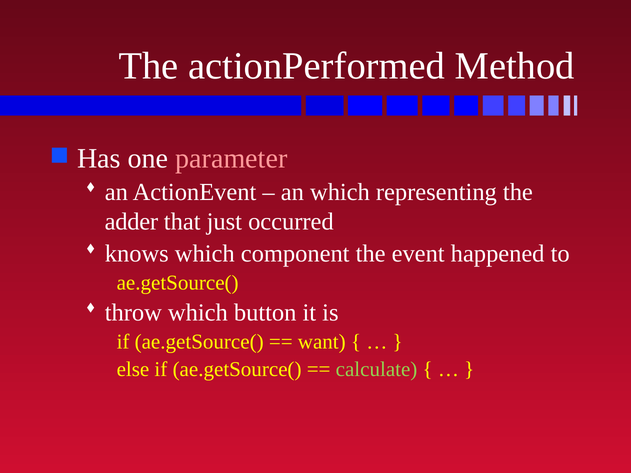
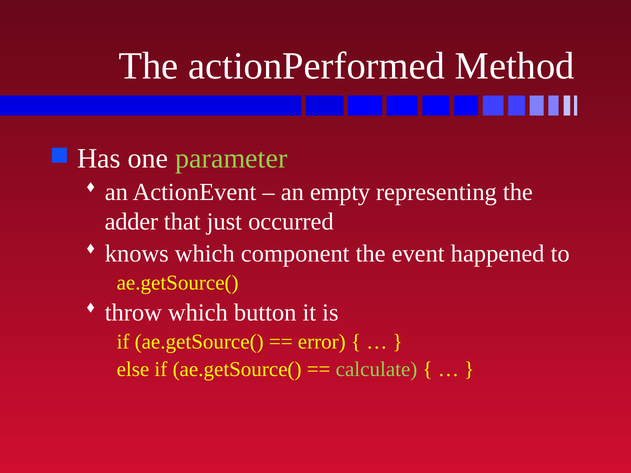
parameter colour: pink -> light green
an which: which -> empty
want: want -> error
